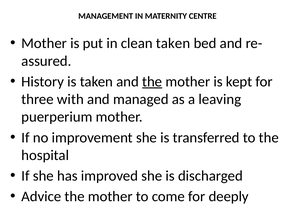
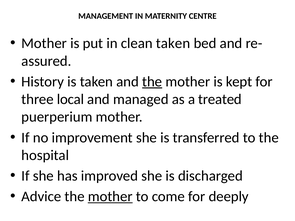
with: with -> local
leaving: leaving -> treated
mother at (110, 197) underline: none -> present
